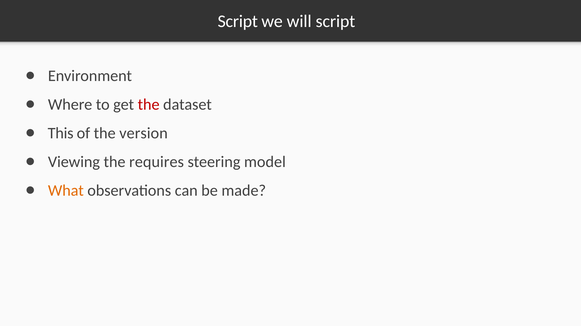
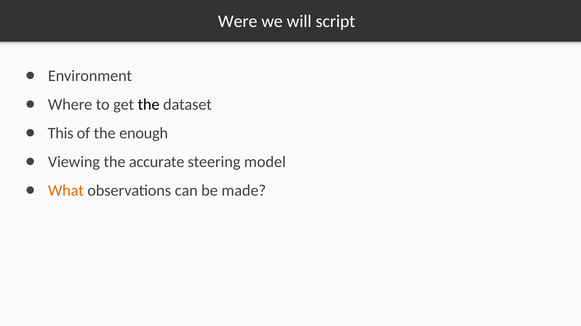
Script at (238, 21): Script -> Were
the at (149, 105) colour: red -> black
version: version -> enough
requires: requires -> accurate
